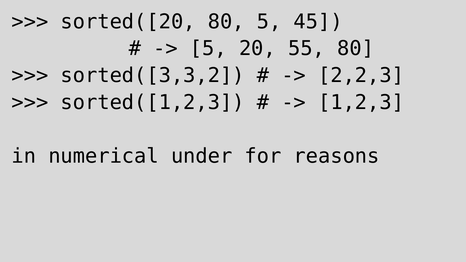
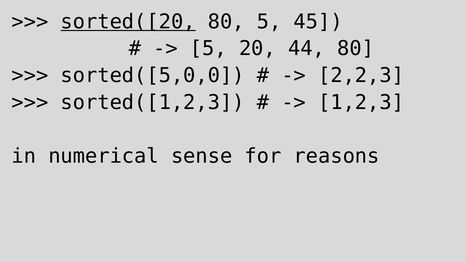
sorted([20 underline: none -> present
55: 55 -> 44
sorted([3,3,2: sorted([3,3,2 -> sorted([5,0,0
under: under -> sense
